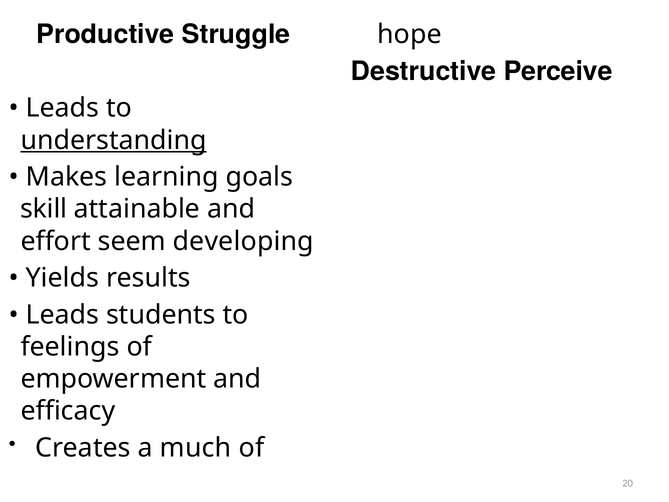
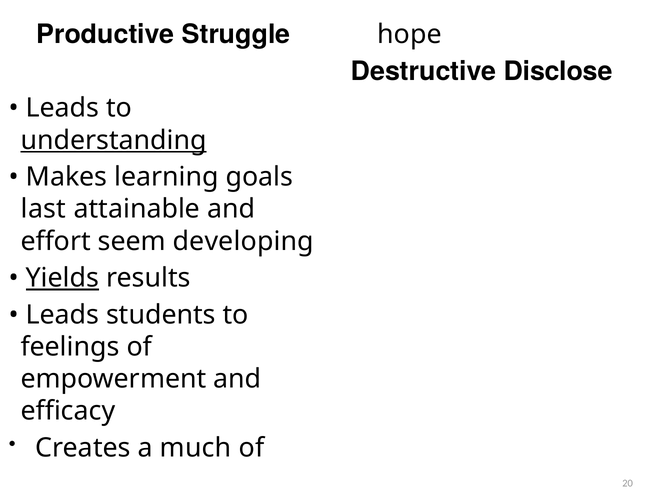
Perceive: Perceive -> Disclose
skill: skill -> last
Yields underline: none -> present
